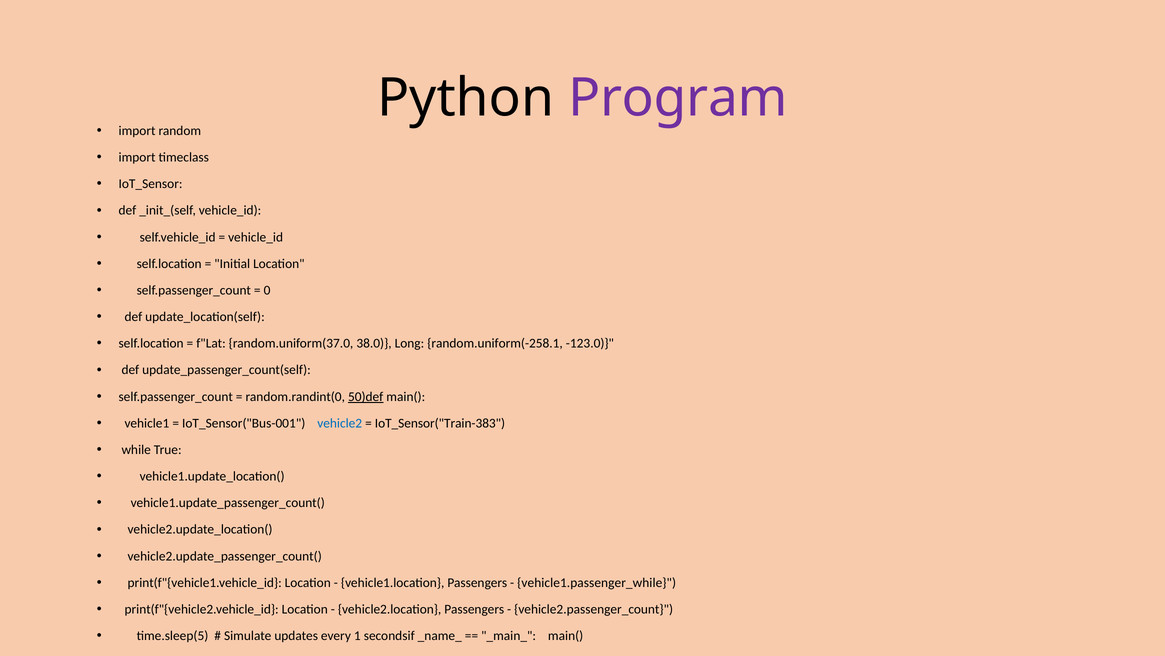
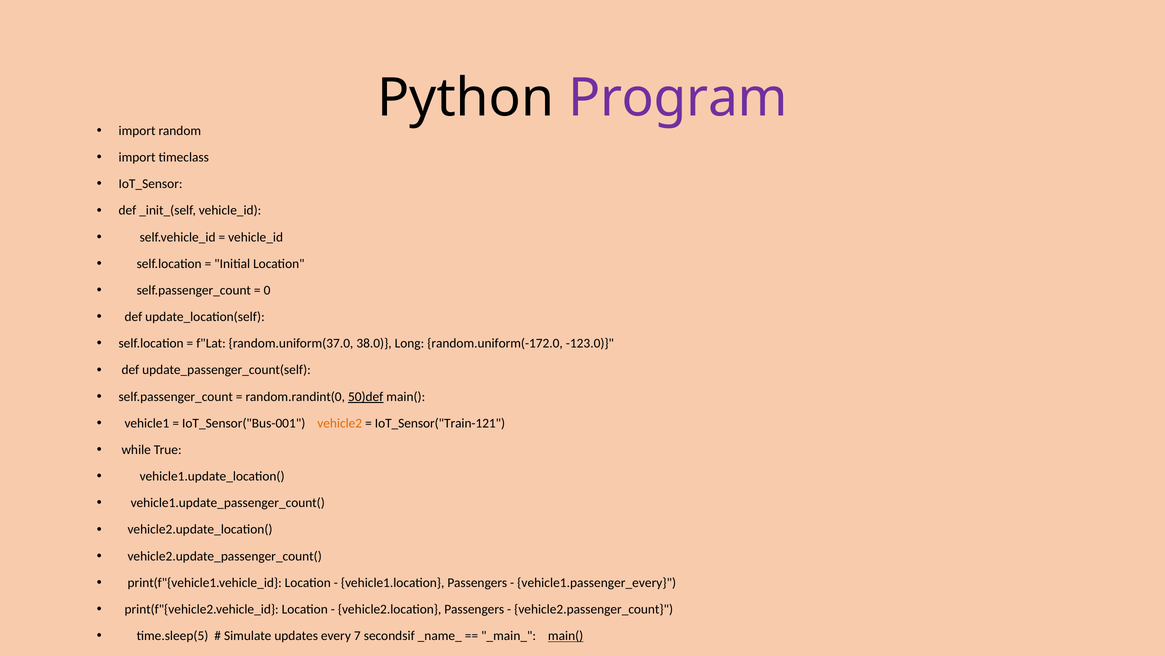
random.uniform(-258.1: random.uniform(-258.1 -> random.uniform(-172.0
vehicle2 colour: blue -> orange
IoT_Sensor("Train-383: IoT_Sensor("Train-383 -> IoT_Sensor("Train-121
vehicle1.passenger_while: vehicle1.passenger_while -> vehicle1.passenger_every
1: 1 -> 7
main( at (566, 635) underline: none -> present
